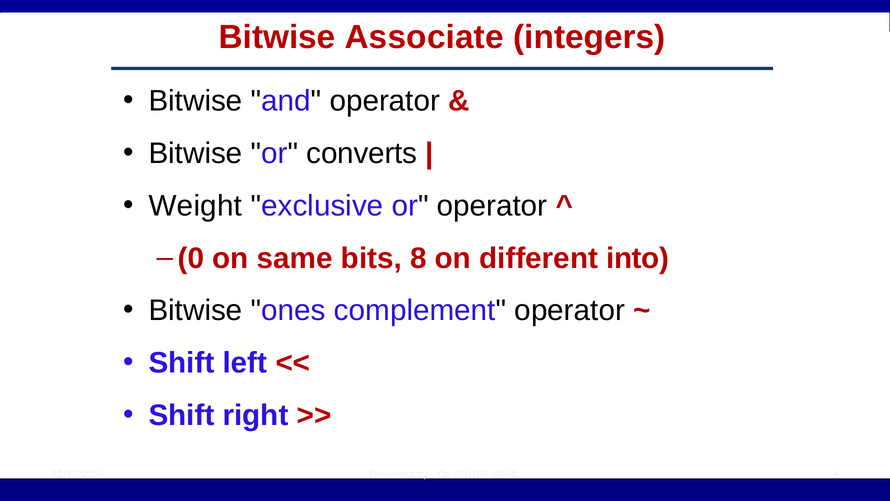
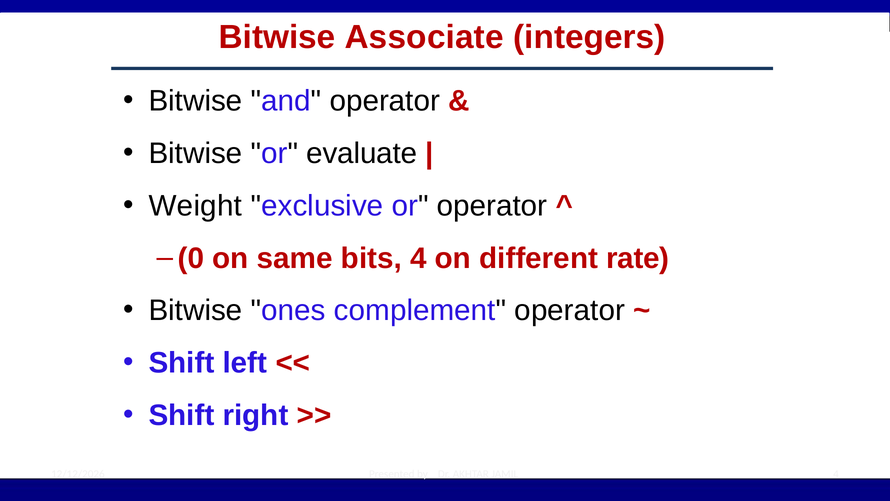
converts: converts -> evaluate
bits 8: 8 -> 4
into: into -> rate
